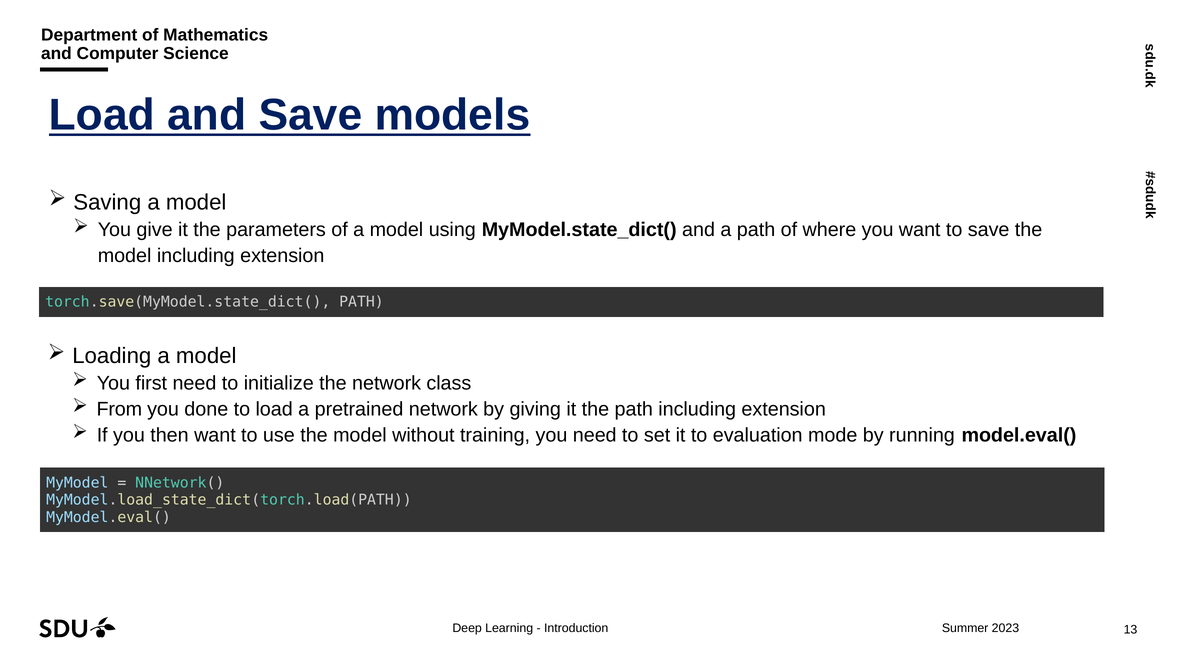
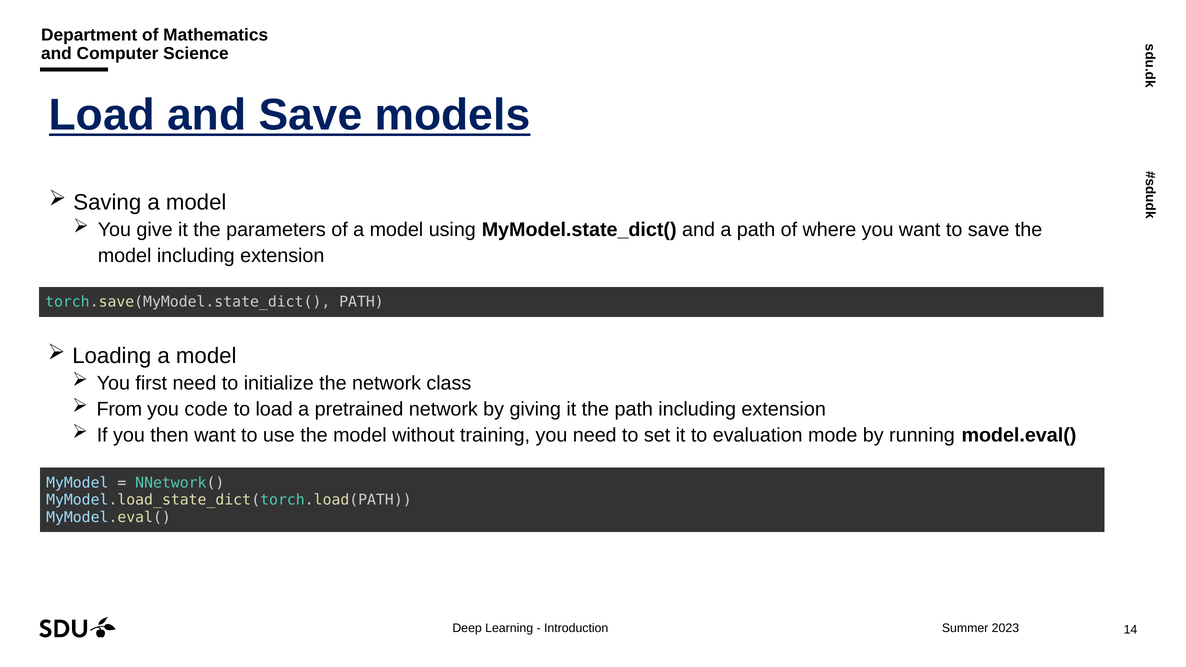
done: done -> code
13: 13 -> 14
